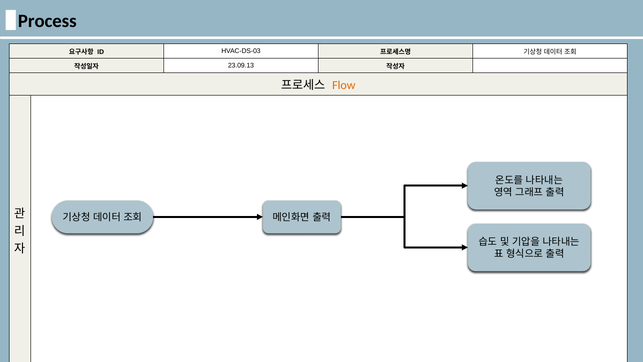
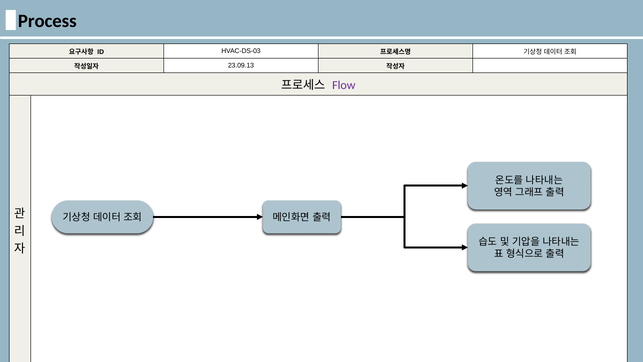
Flow colour: orange -> purple
